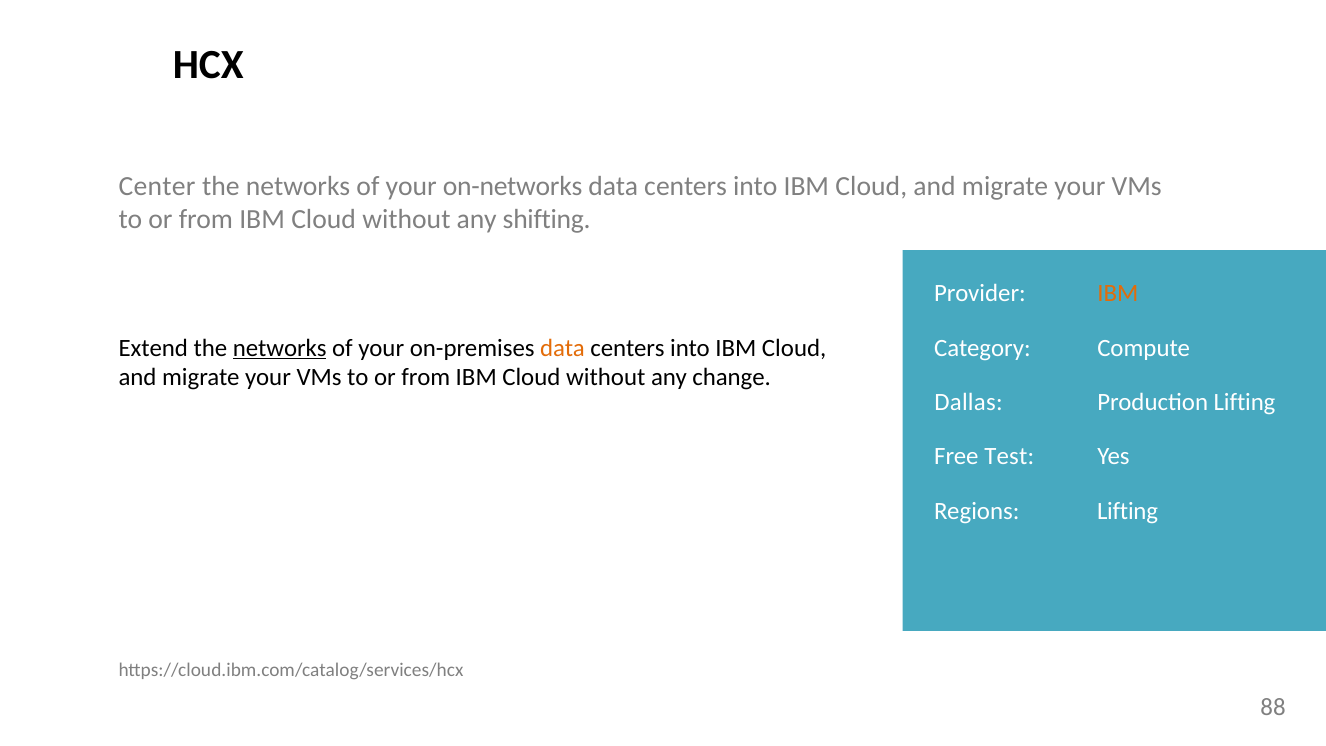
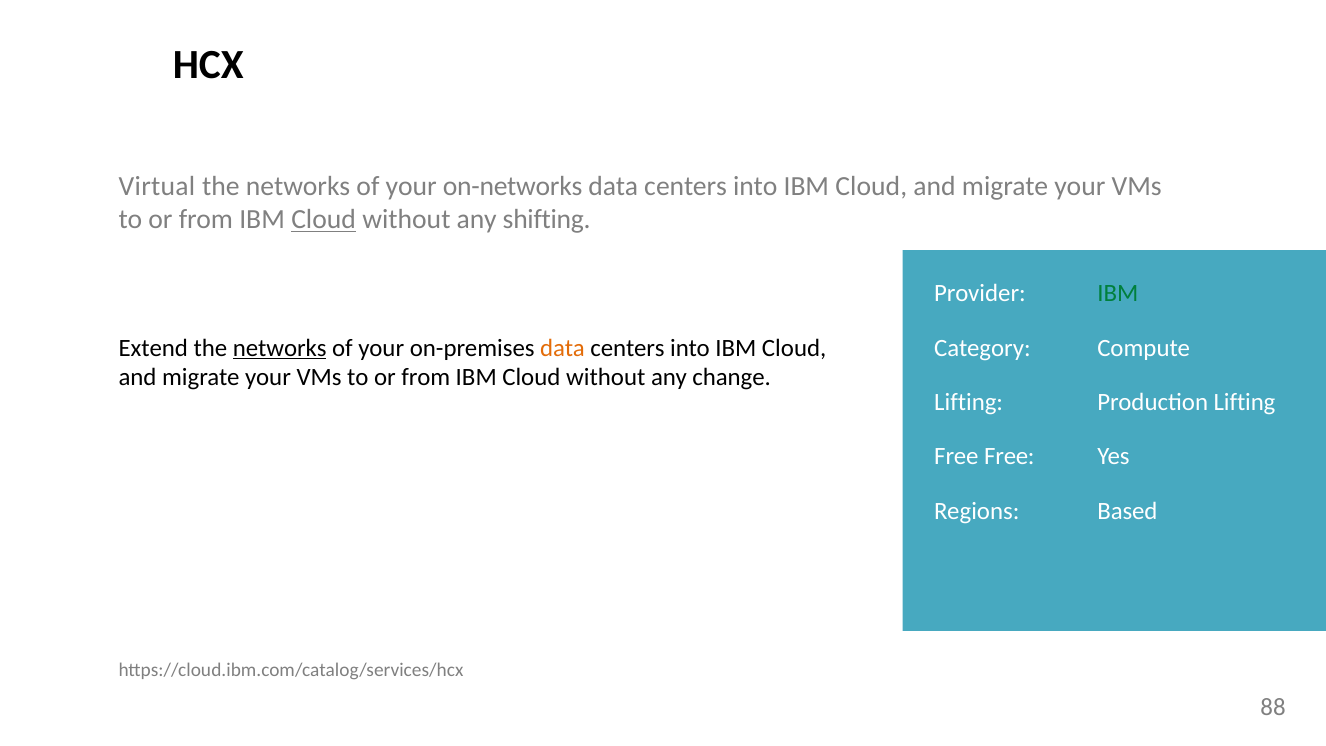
Center: Center -> Virtual
Cloud at (324, 220) underline: none -> present
IBM at (1118, 293) colour: orange -> green
Dallas at (969, 402): Dallas -> Lifting
Free Test: Test -> Free
Regions Lifting: Lifting -> Based
